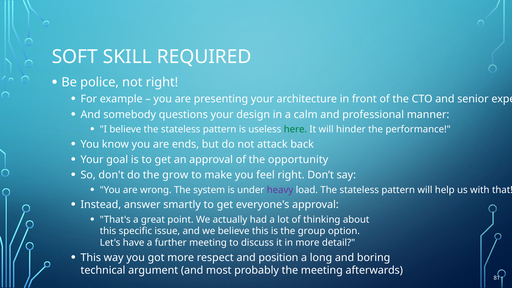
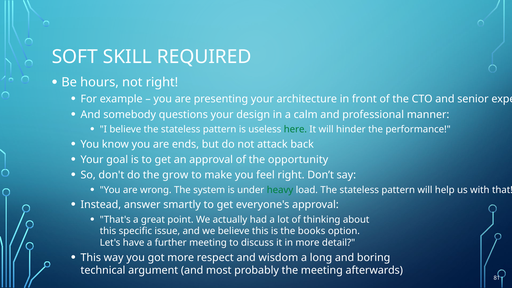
police: police -> hours
heavy colour: purple -> green
group: group -> books
position: position -> wisdom
